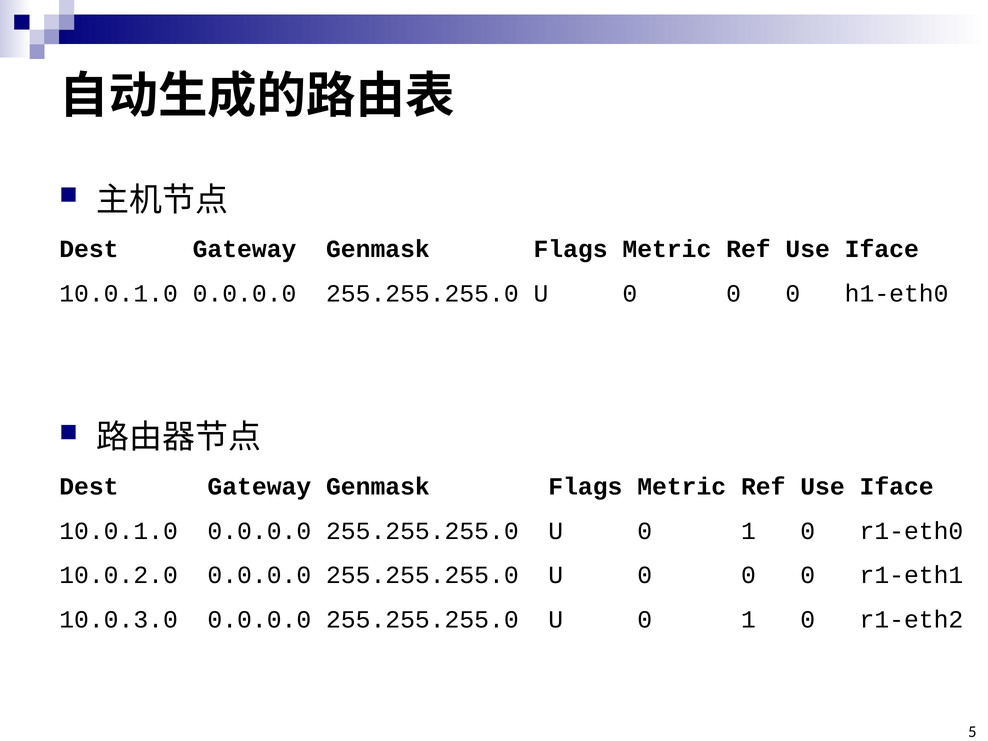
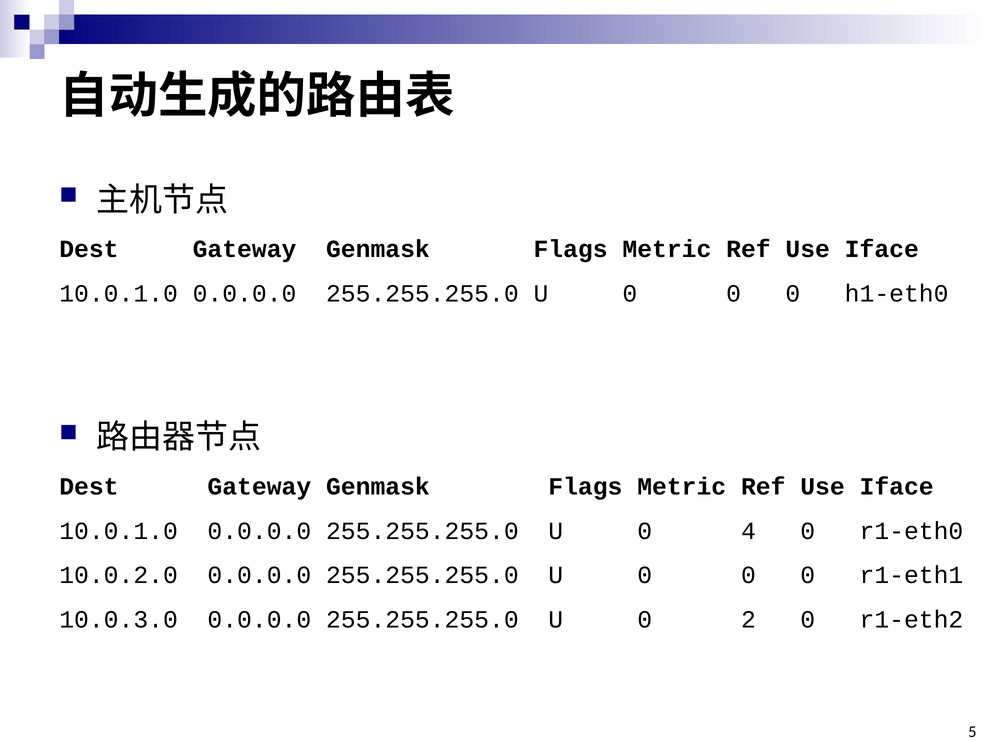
1 at (748, 531): 1 -> 4
1 at (748, 620): 1 -> 2
